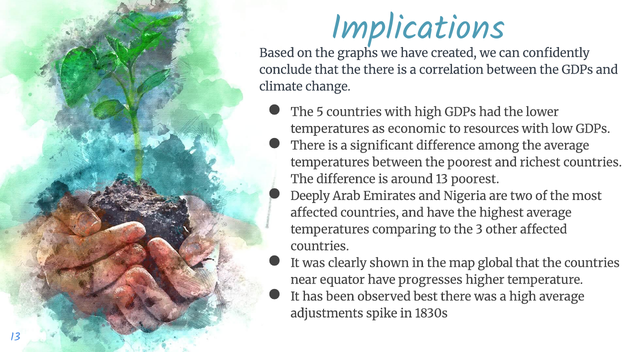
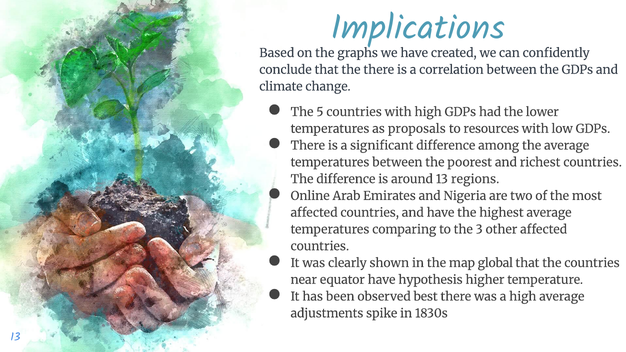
economic: economic -> proposals
13 poorest: poorest -> regions
Deeply: Deeply -> Online
progresses: progresses -> hypothesis
